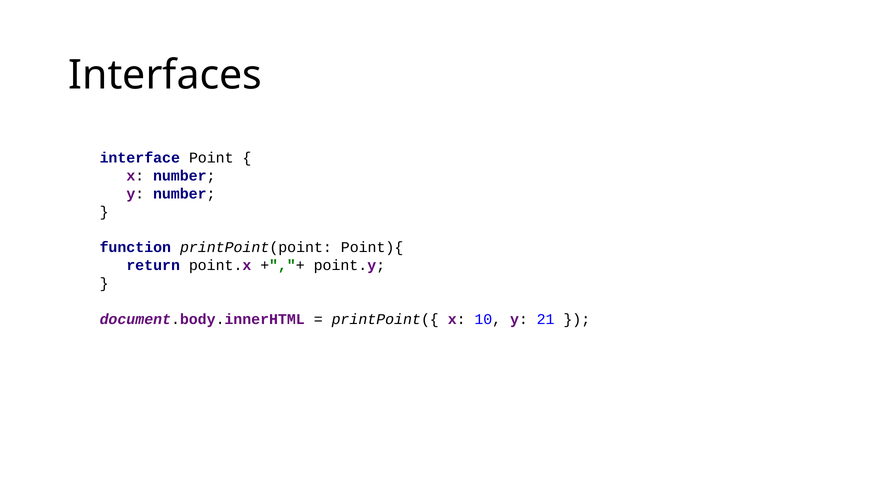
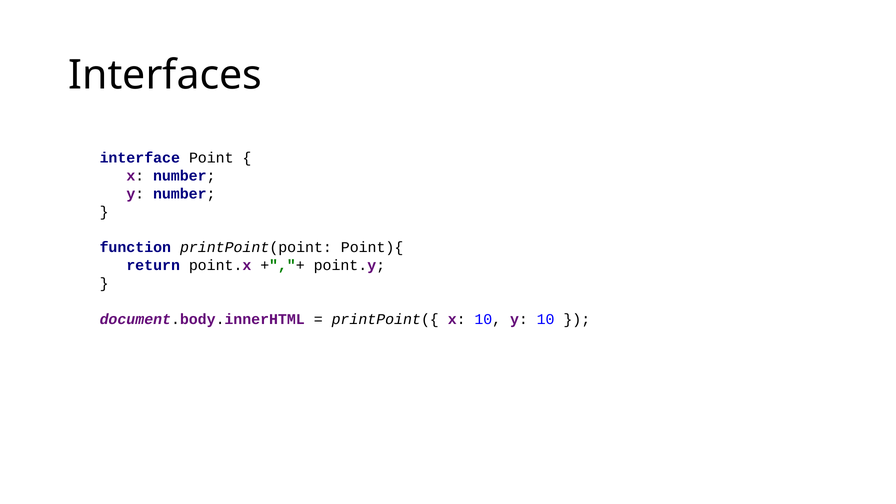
y 21: 21 -> 10
